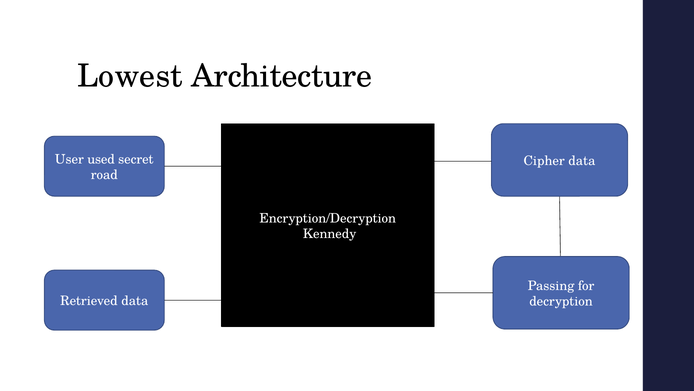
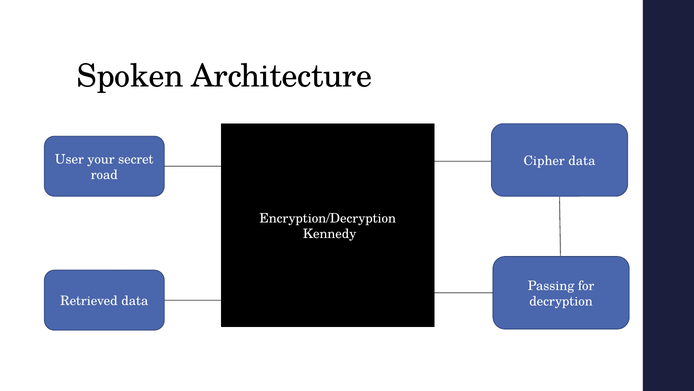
Lowest: Lowest -> Spoken
used: used -> your
